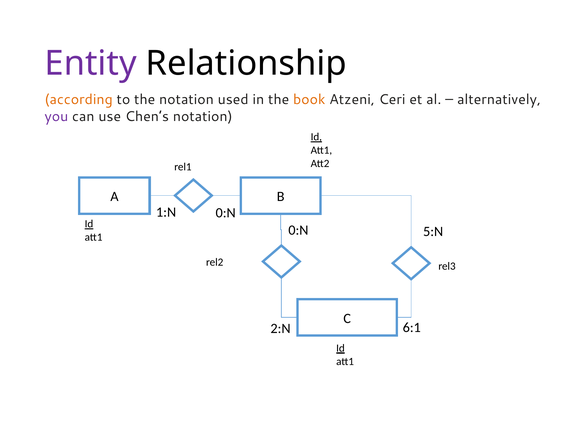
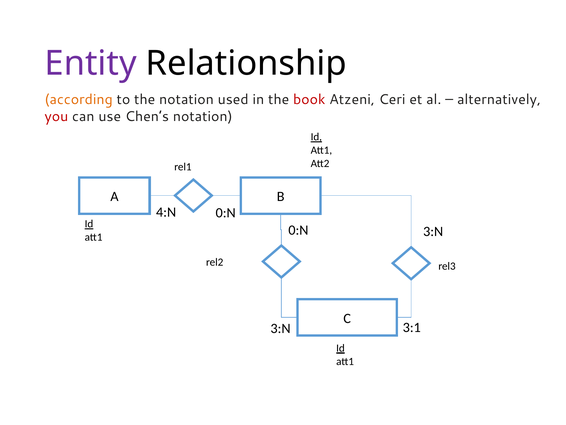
book colour: orange -> red
you colour: purple -> red
1:N: 1:N -> 4:N
5:N at (433, 231): 5:N -> 3:N
6:1: 6:1 -> 3:1
2:N at (281, 328): 2:N -> 3:N
